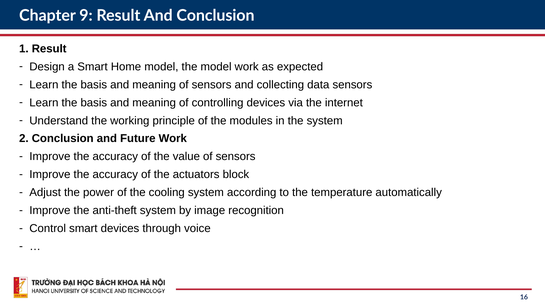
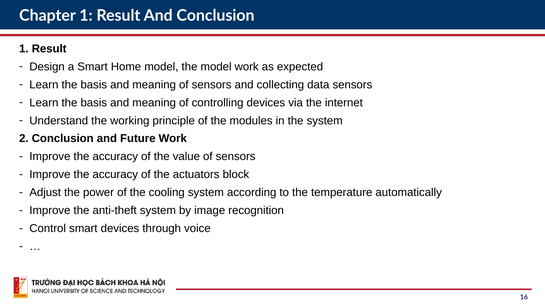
Chapter 9: 9 -> 1
